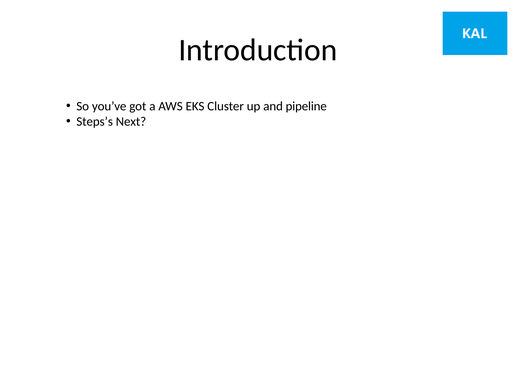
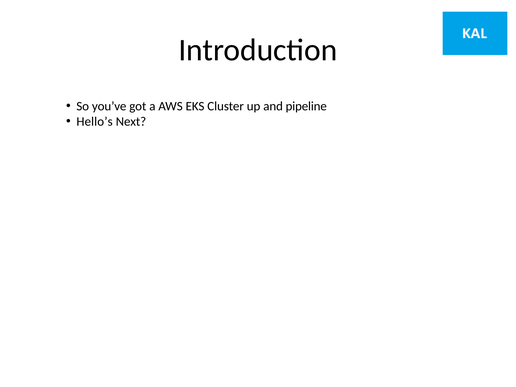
Steps’s: Steps’s -> Hello’s
